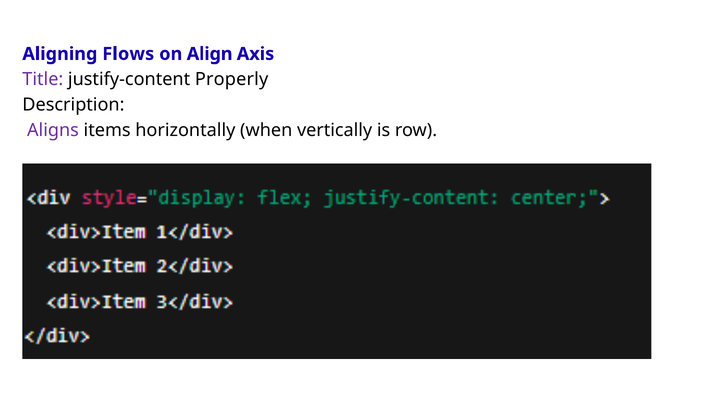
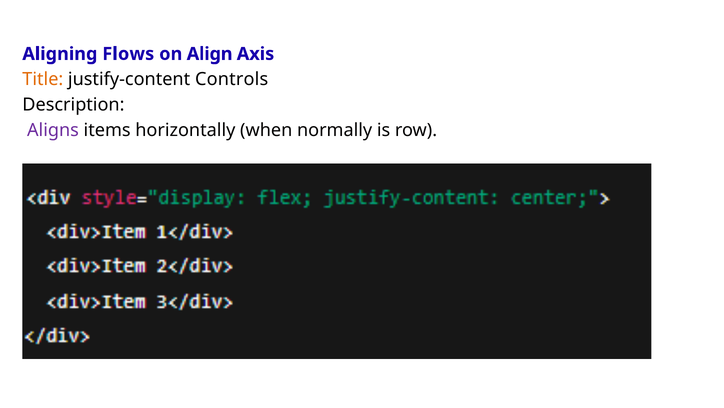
Title colour: purple -> orange
Properly: Properly -> Controls
vertically: vertically -> normally
